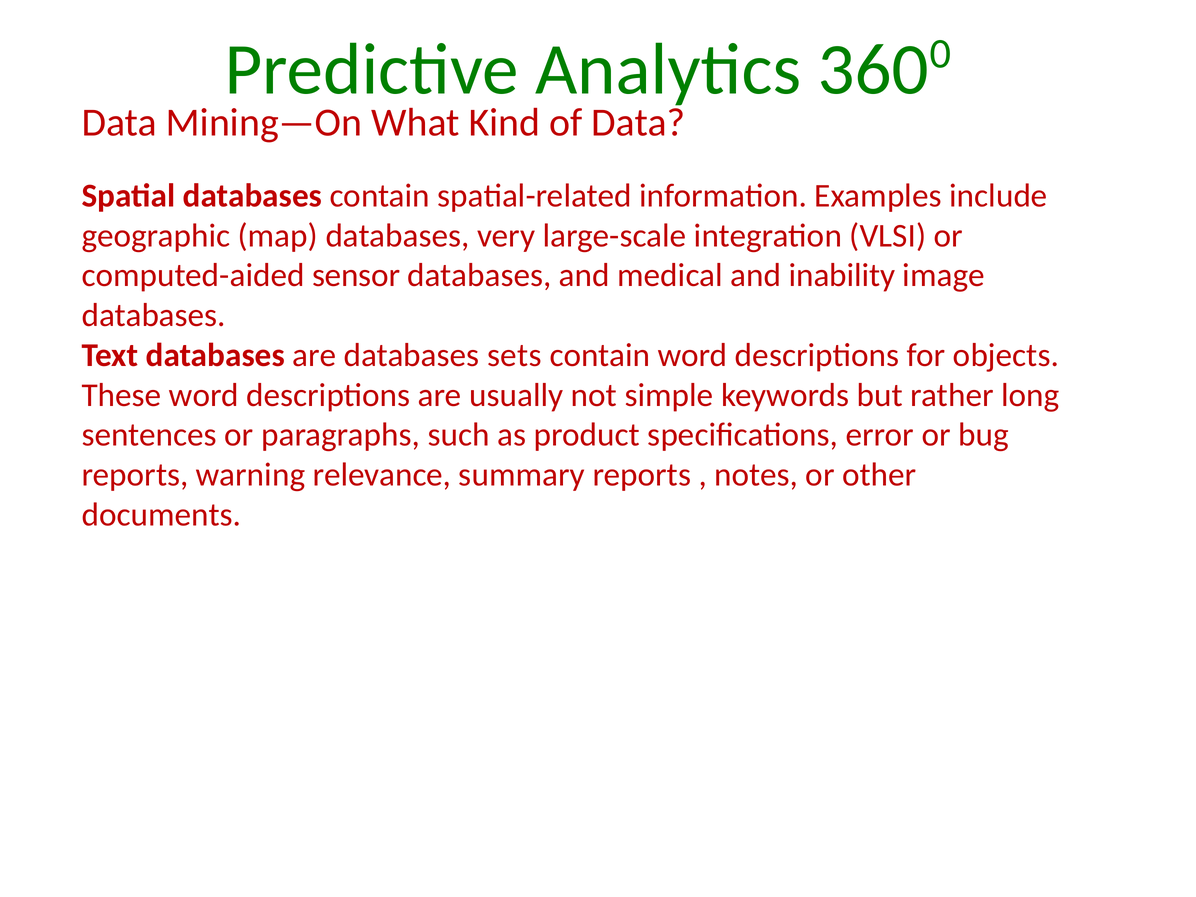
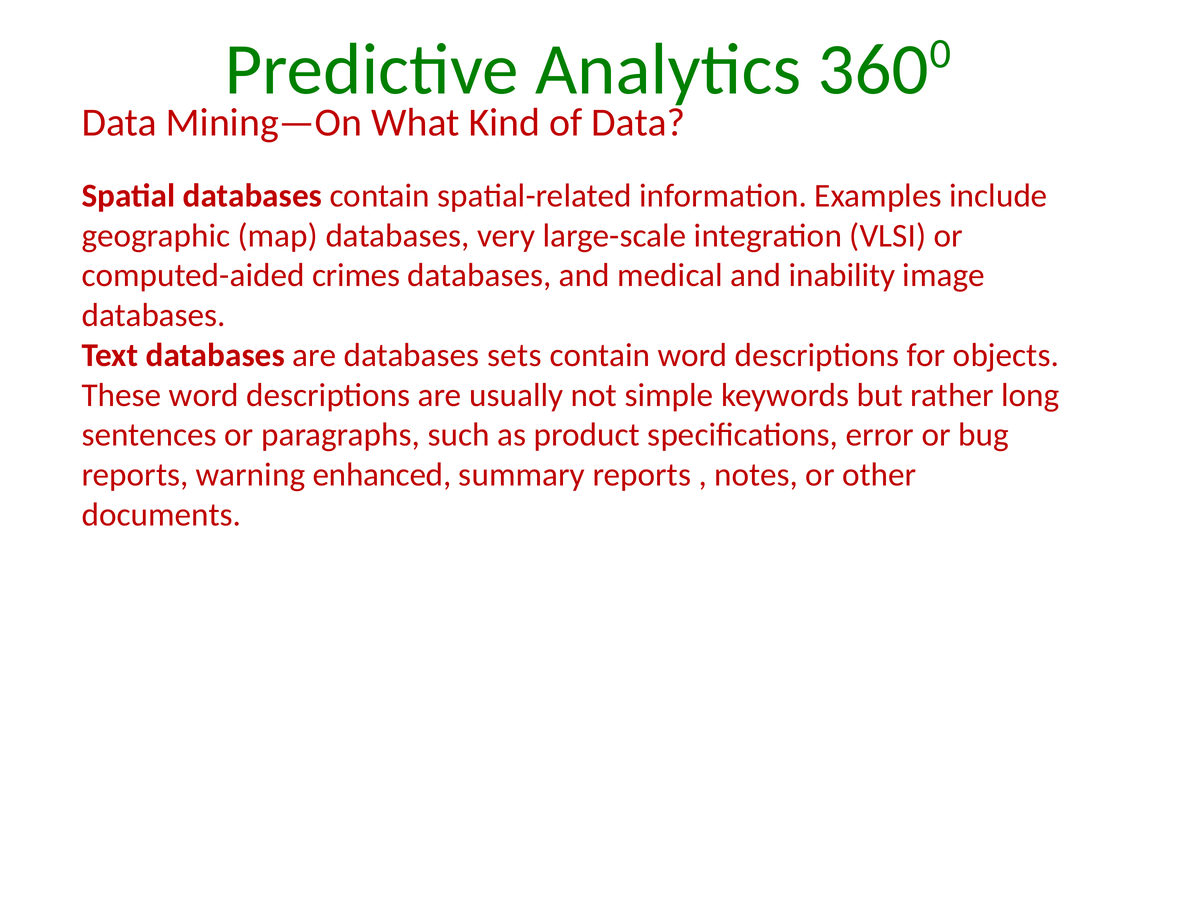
sensor: sensor -> crimes
relevance: relevance -> enhanced
